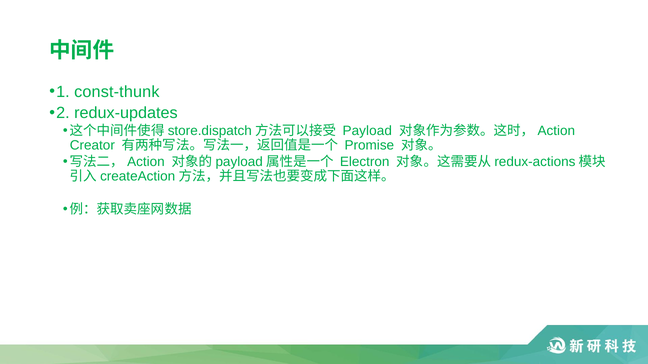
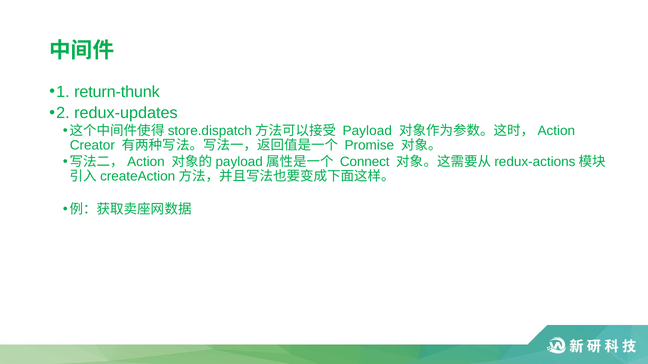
const-thunk: const-thunk -> return-thunk
Electron: Electron -> Connect
